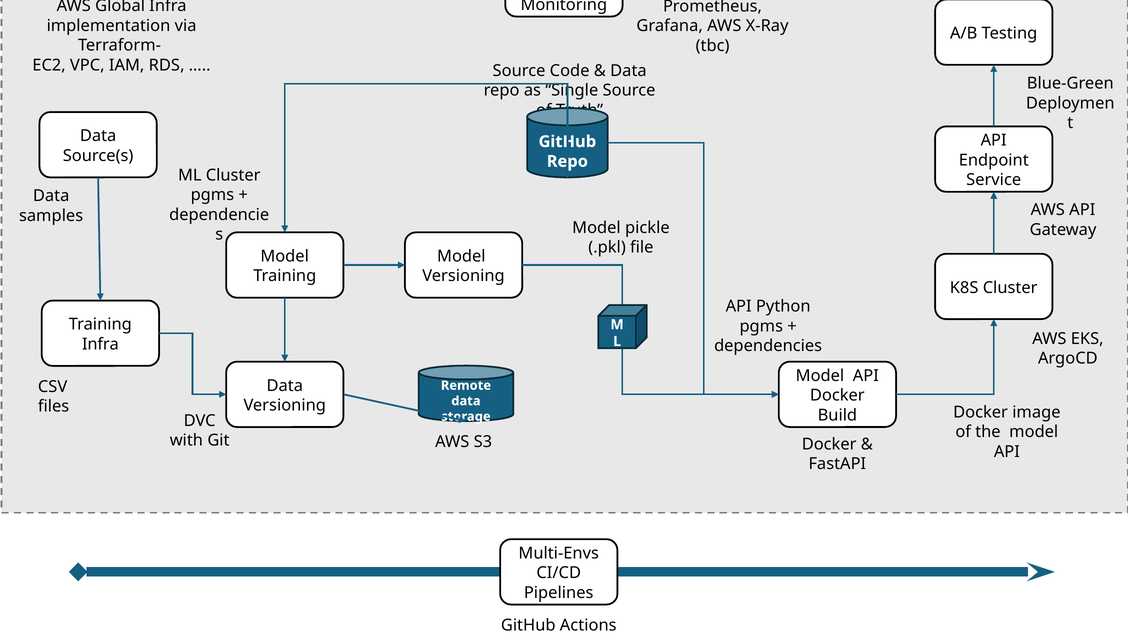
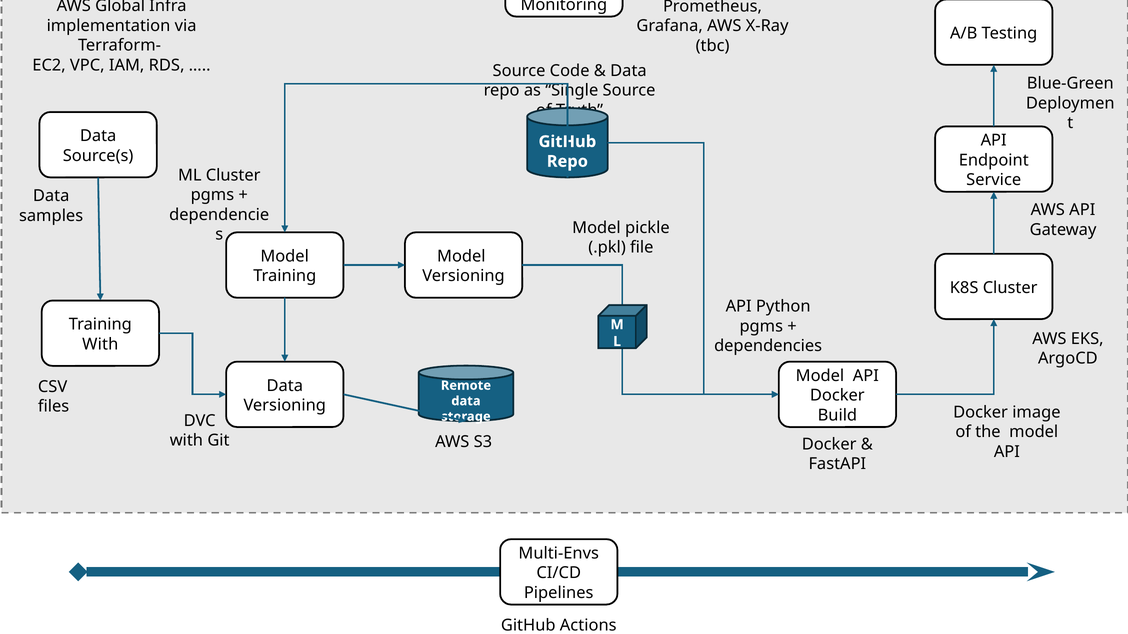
Infra at (100, 344): Infra -> With
